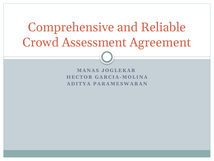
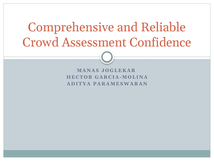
Agreement: Agreement -> Confidence
